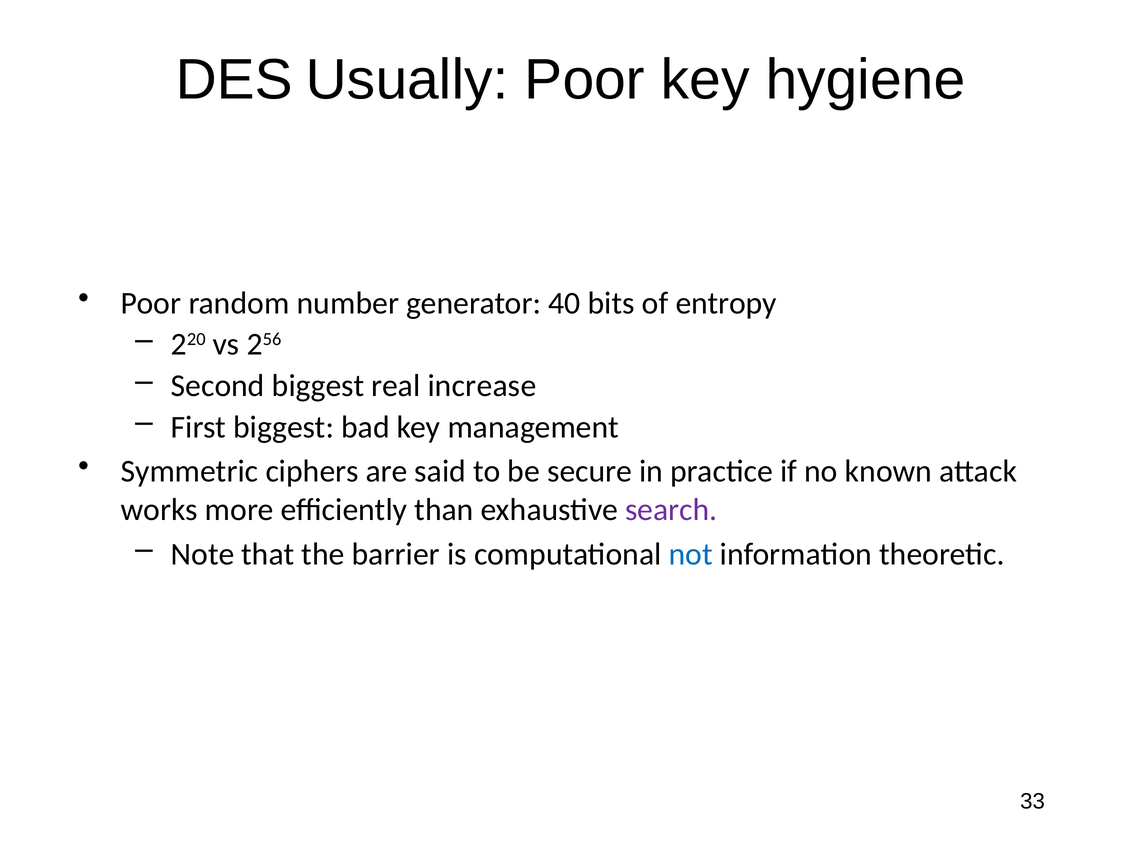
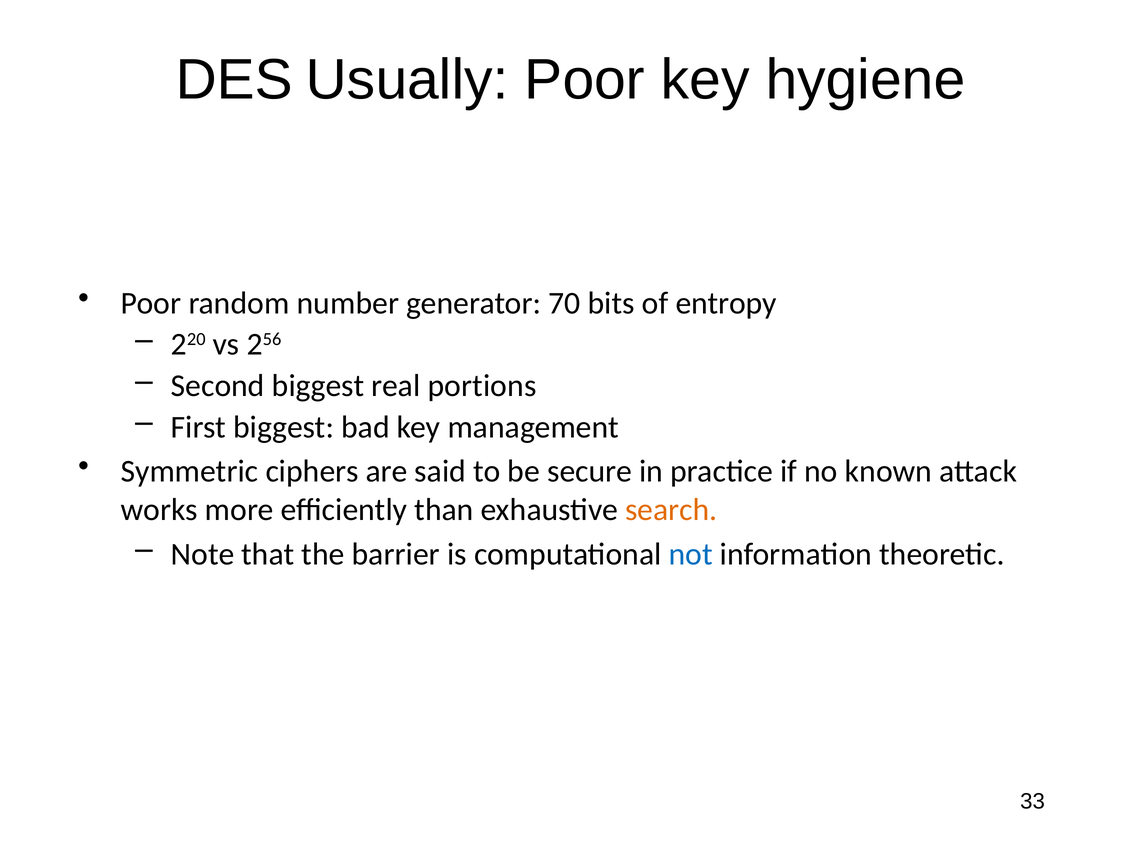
40: 40 -> 70
increase: increase -> portions
search colour: purple -> orange
